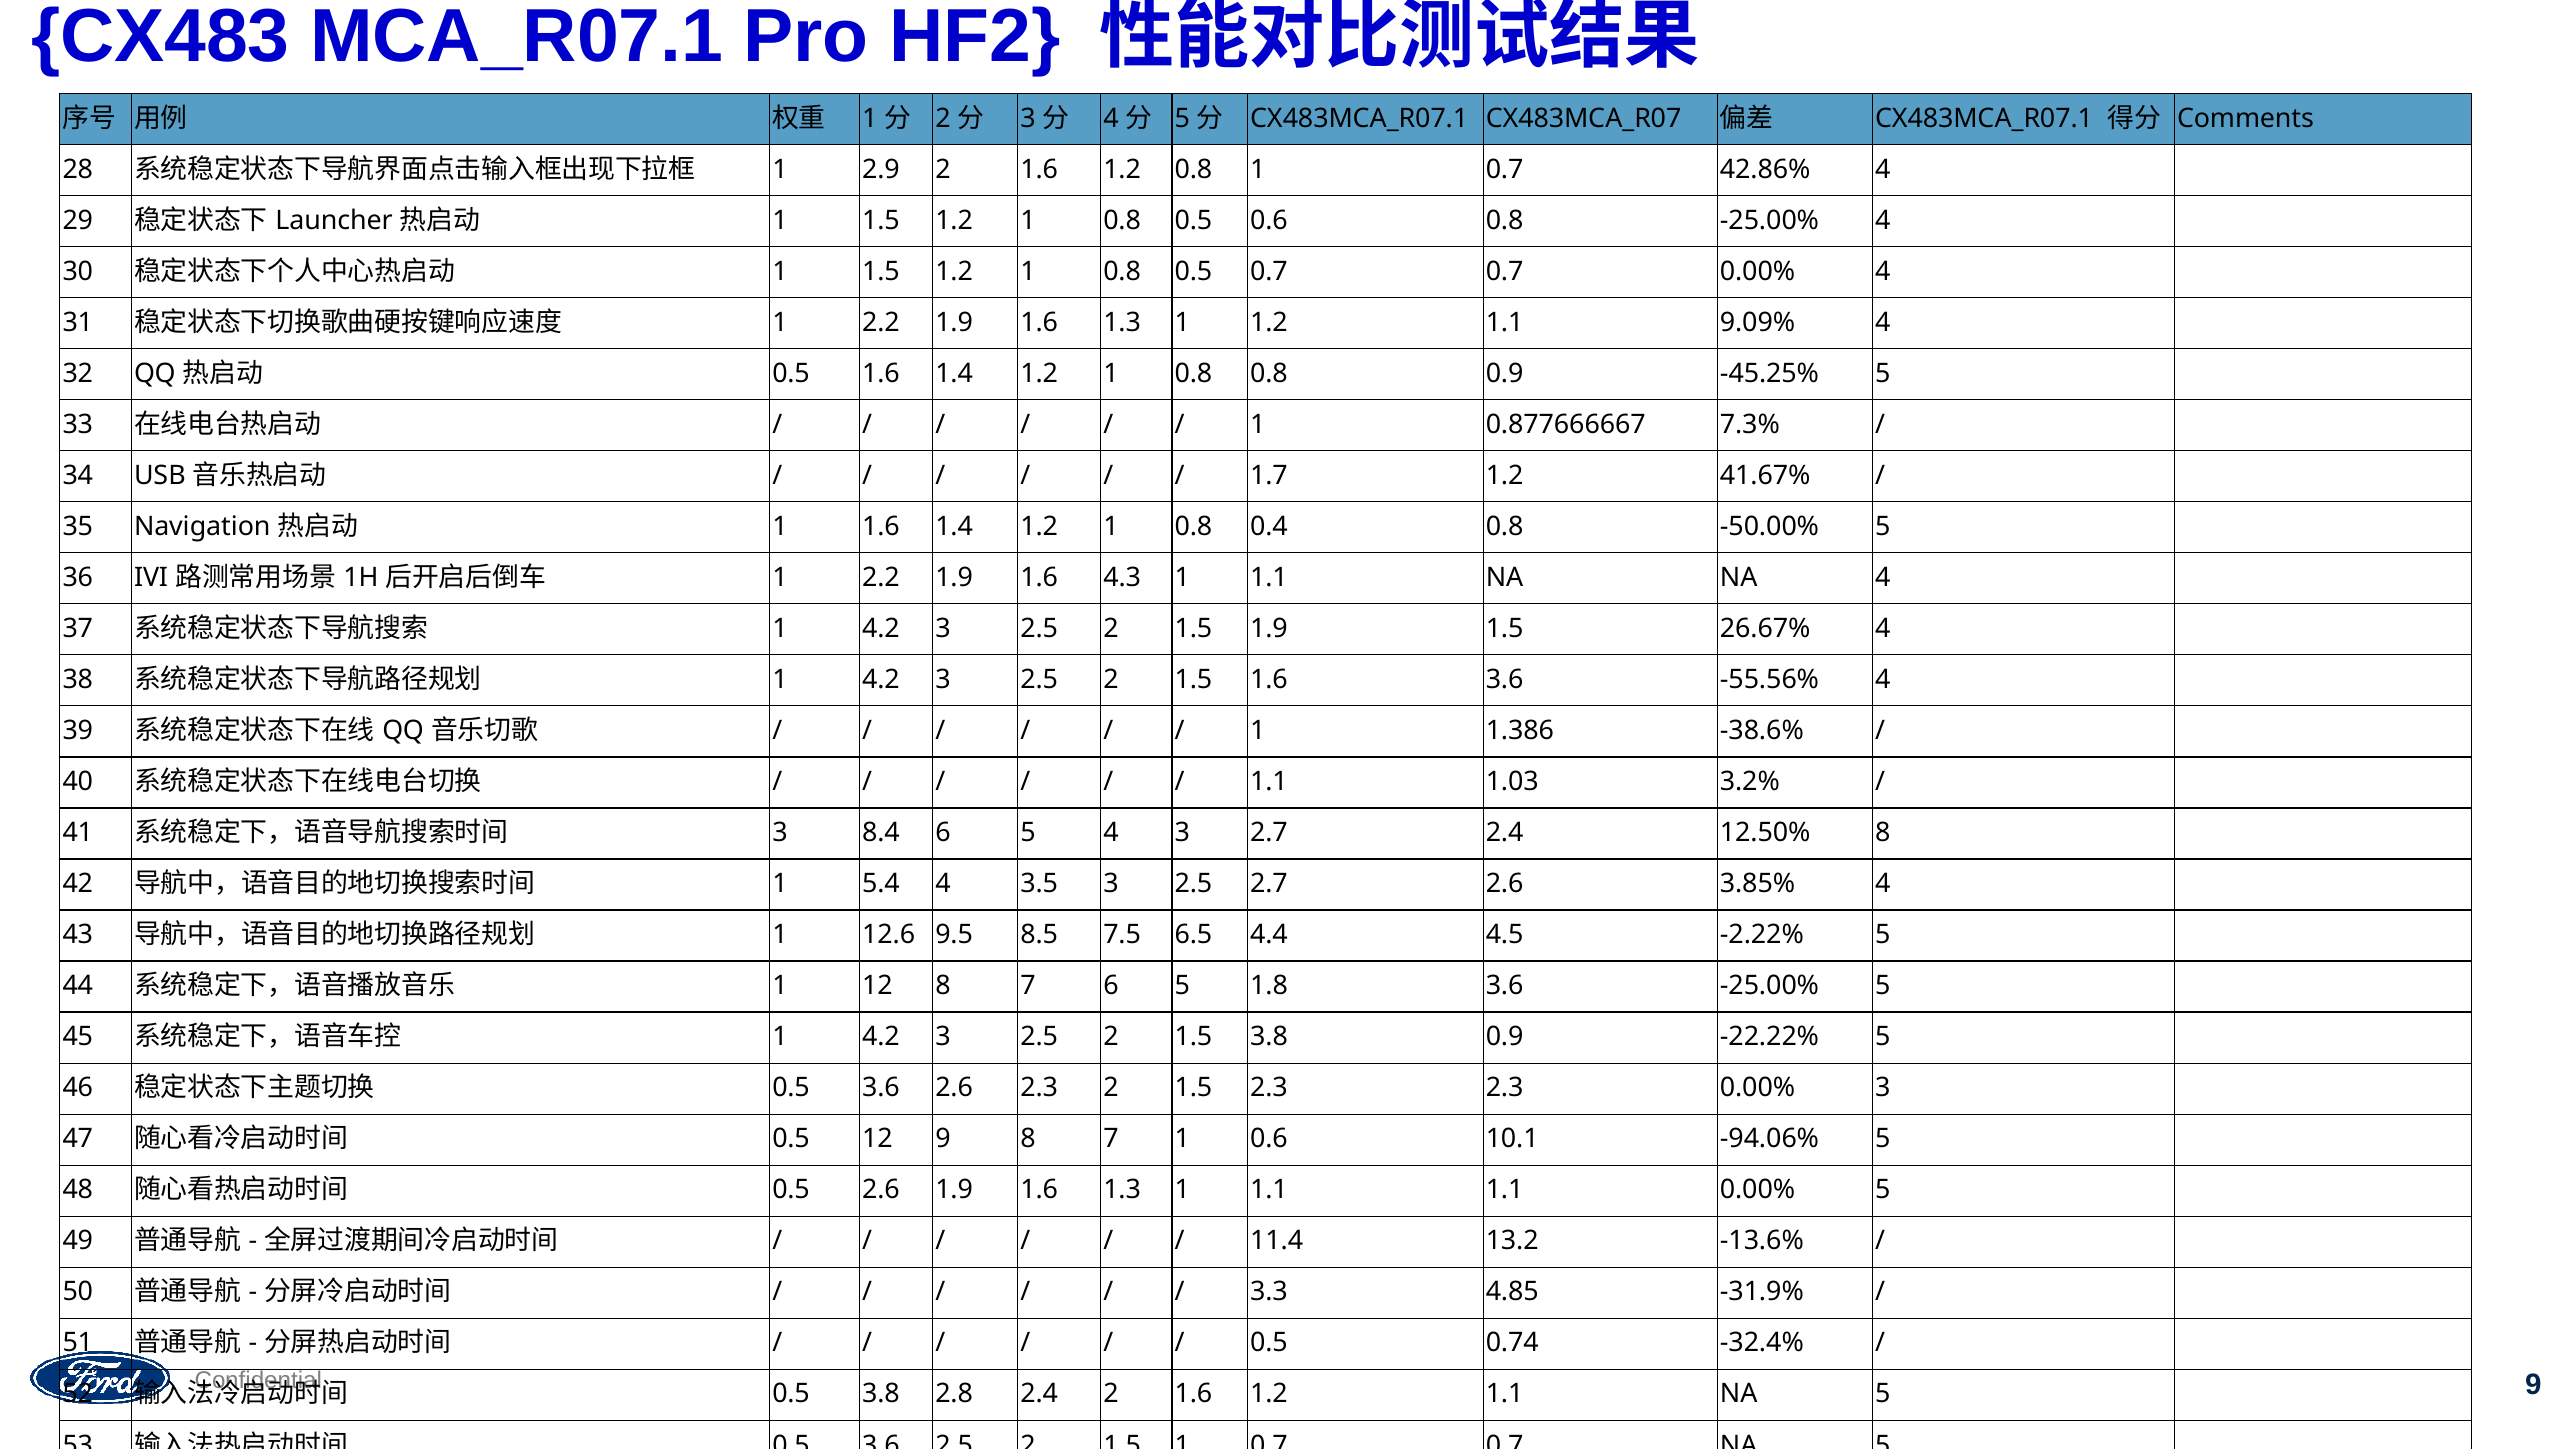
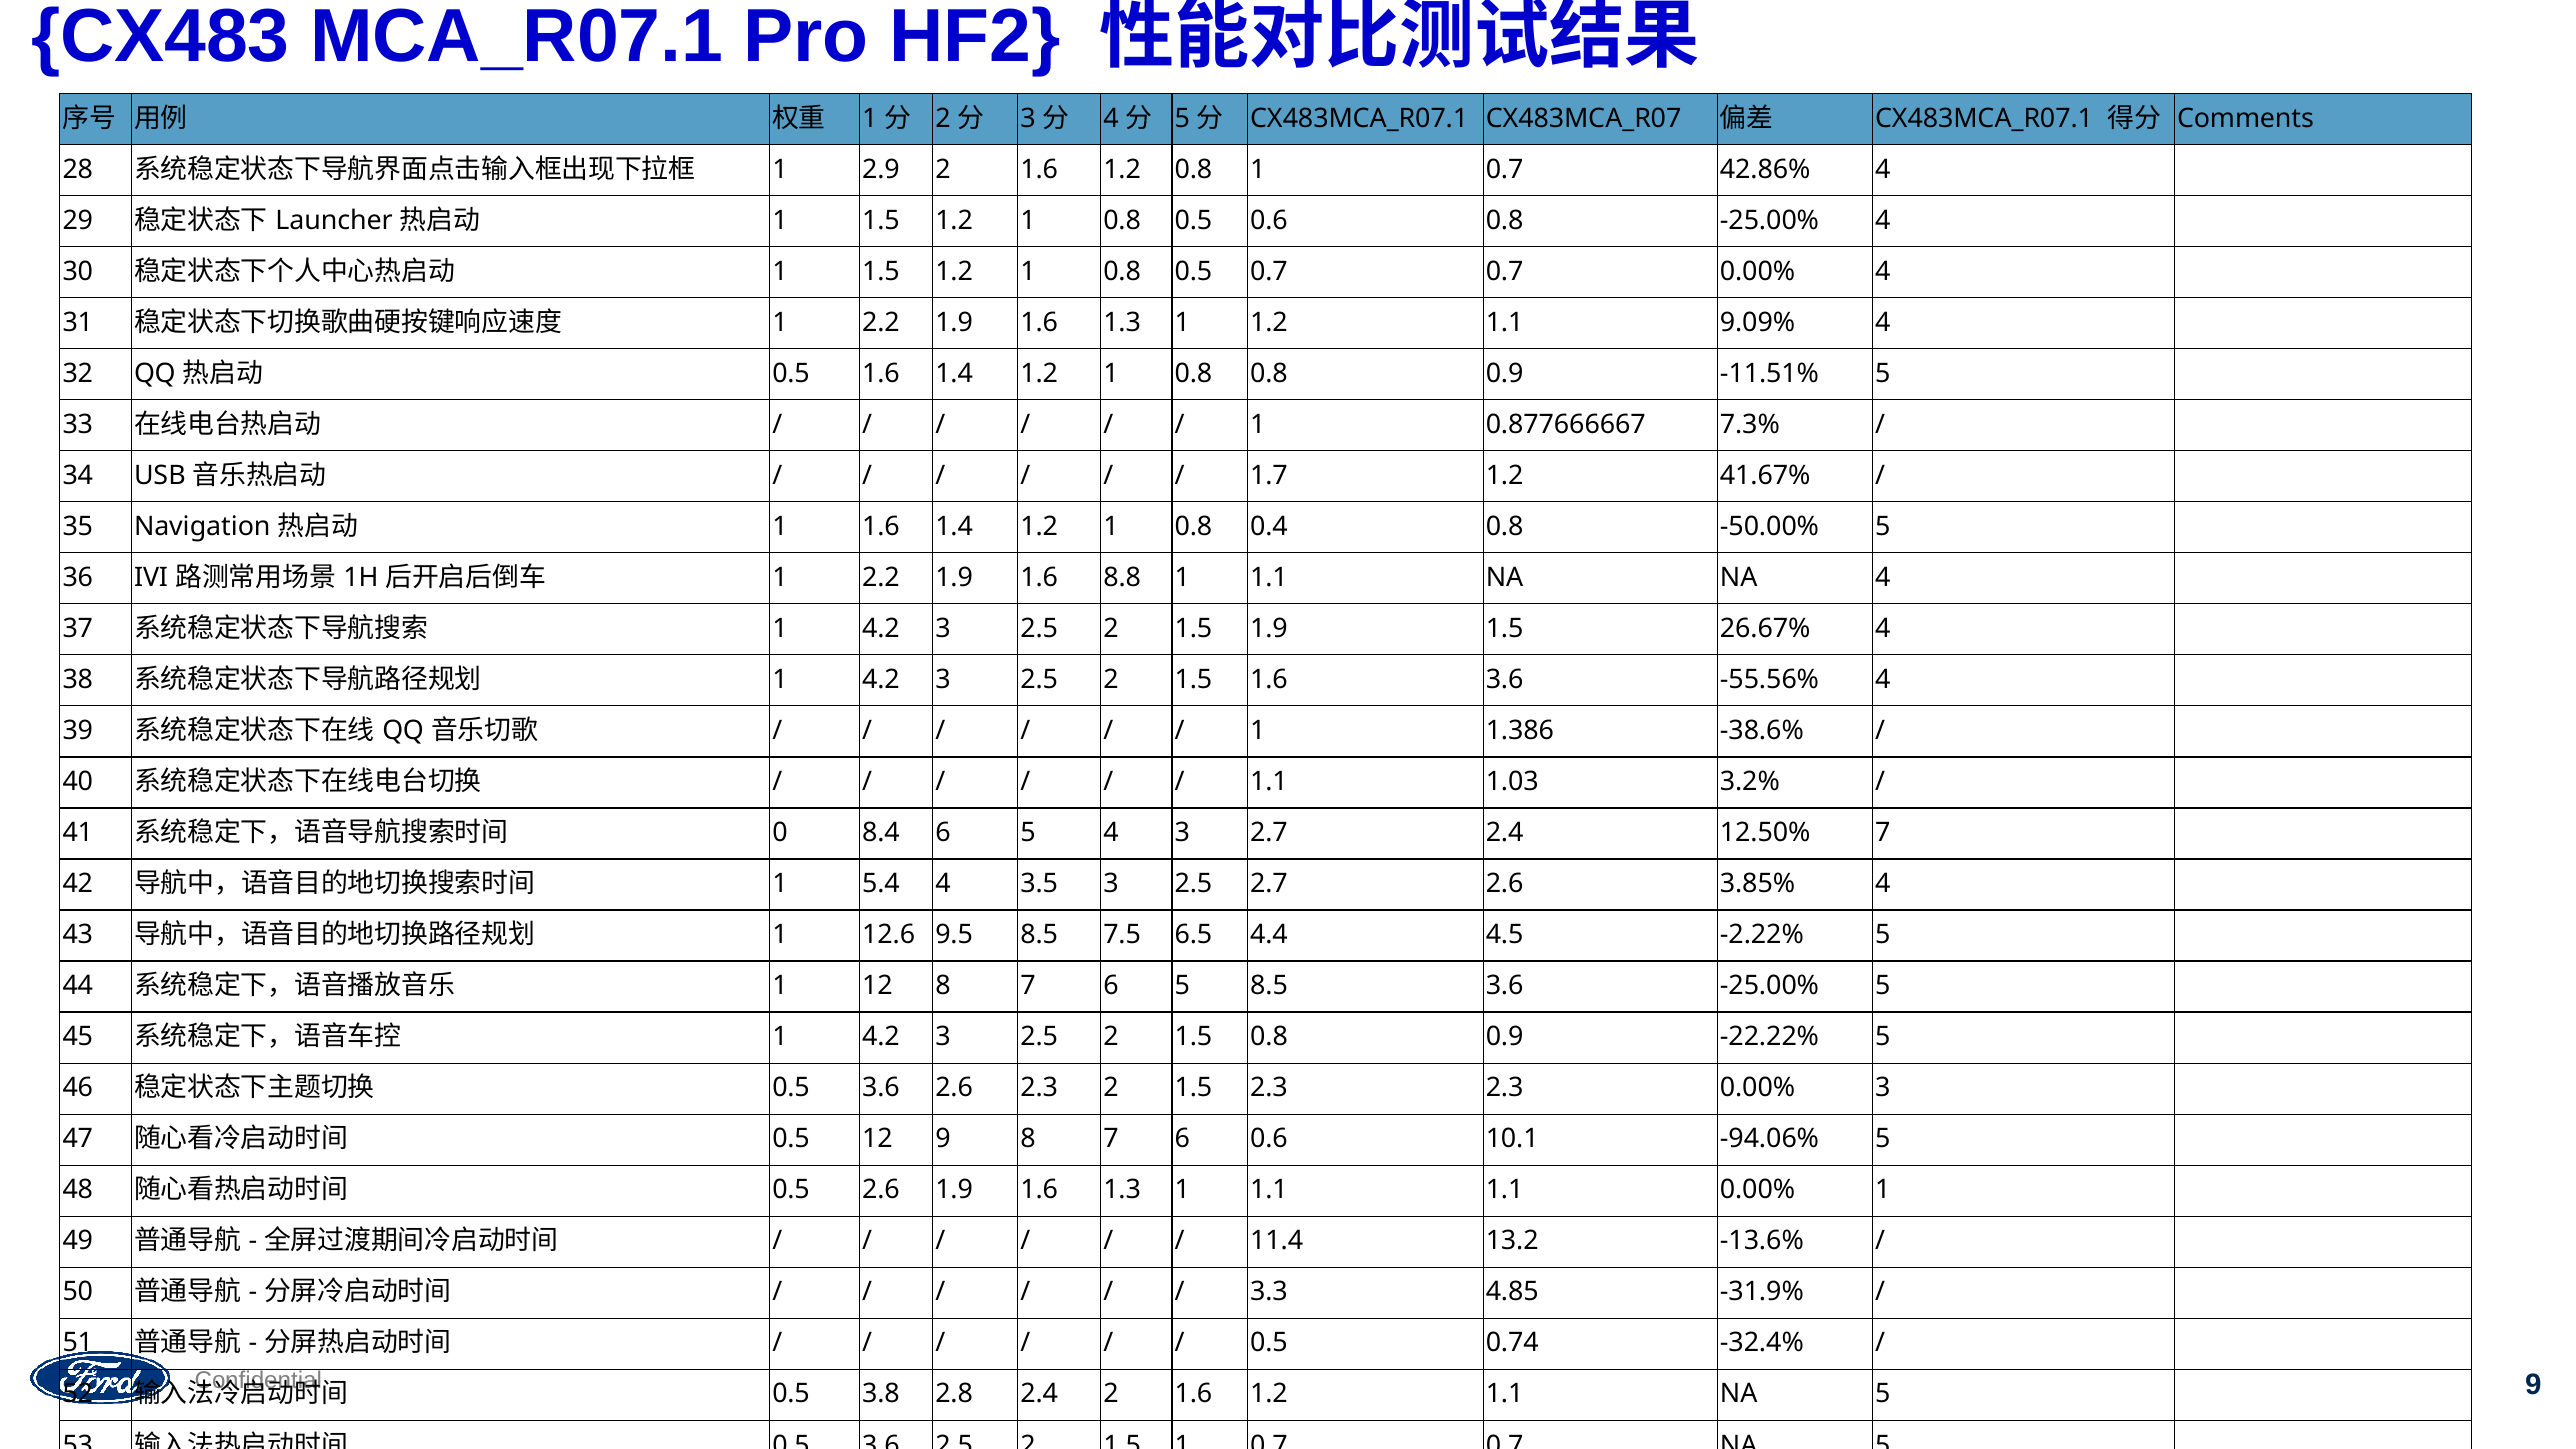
-45.25%: -45.25% -> -11.51%
4.3: 4.3 -> 8.8
3 at (780, 833): 3 -> 0
12.50% 8: 8 -> 7
5 1.8: 1.8 -> 8.5
1.5 3.8: 3.8 -> 0.8
9 8 7 1: 1 -> 6
0.00% 5: 5 -> 1
